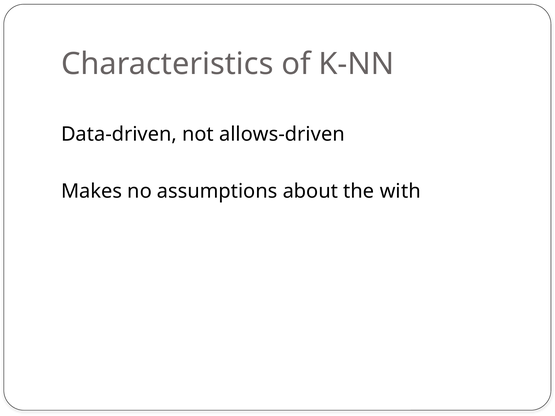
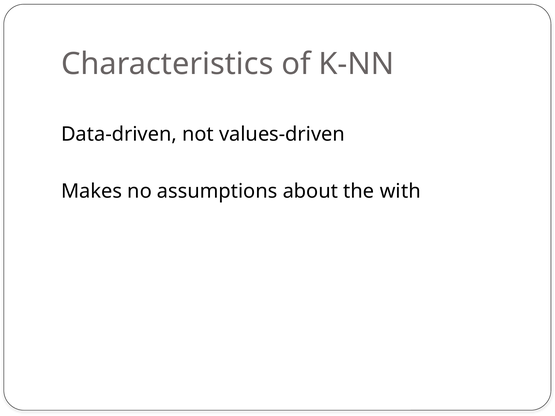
allows-driven: allows-driven -> values-driven
